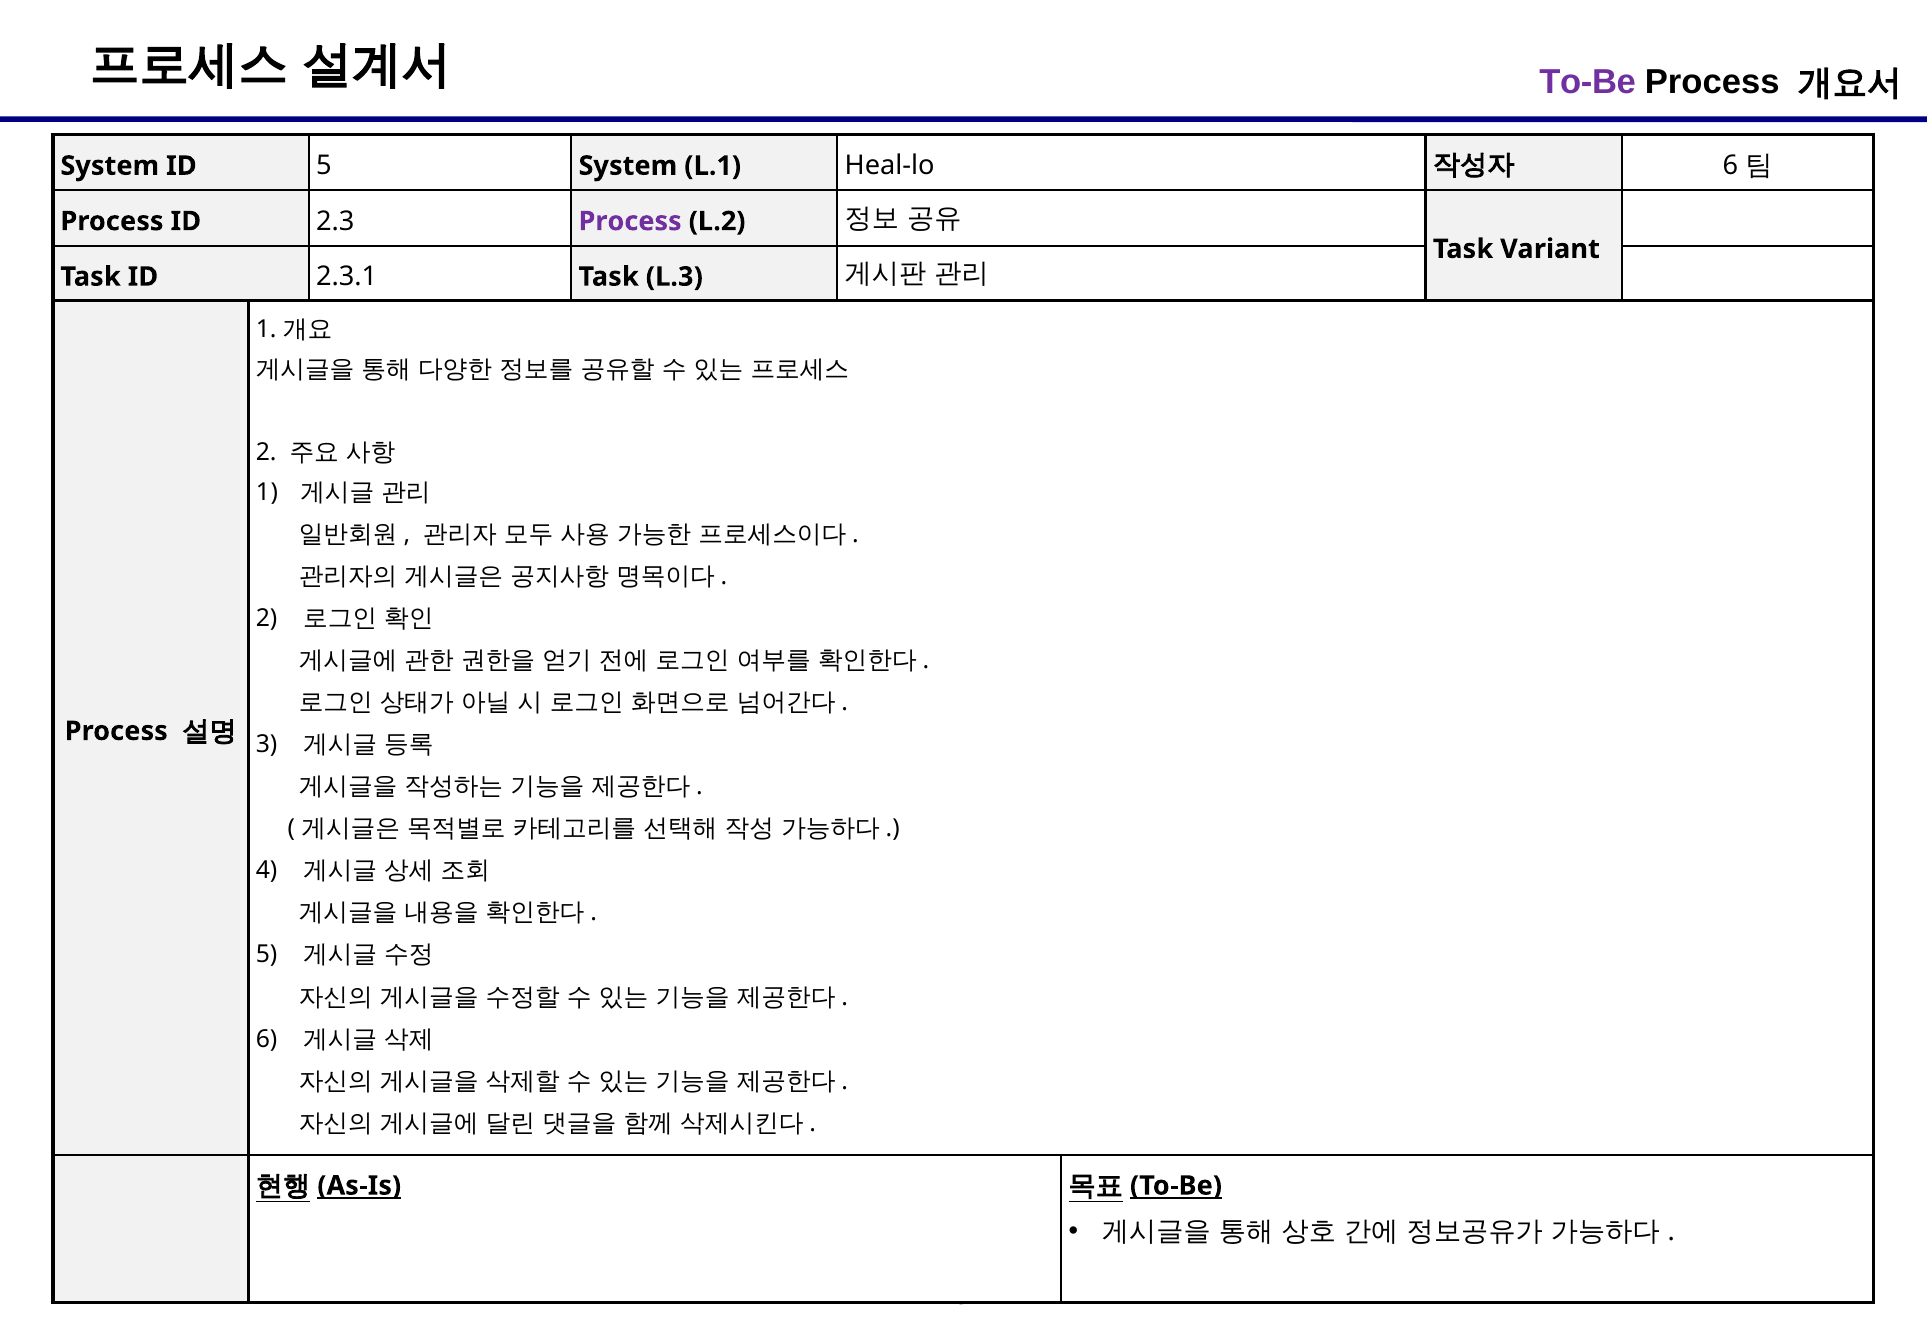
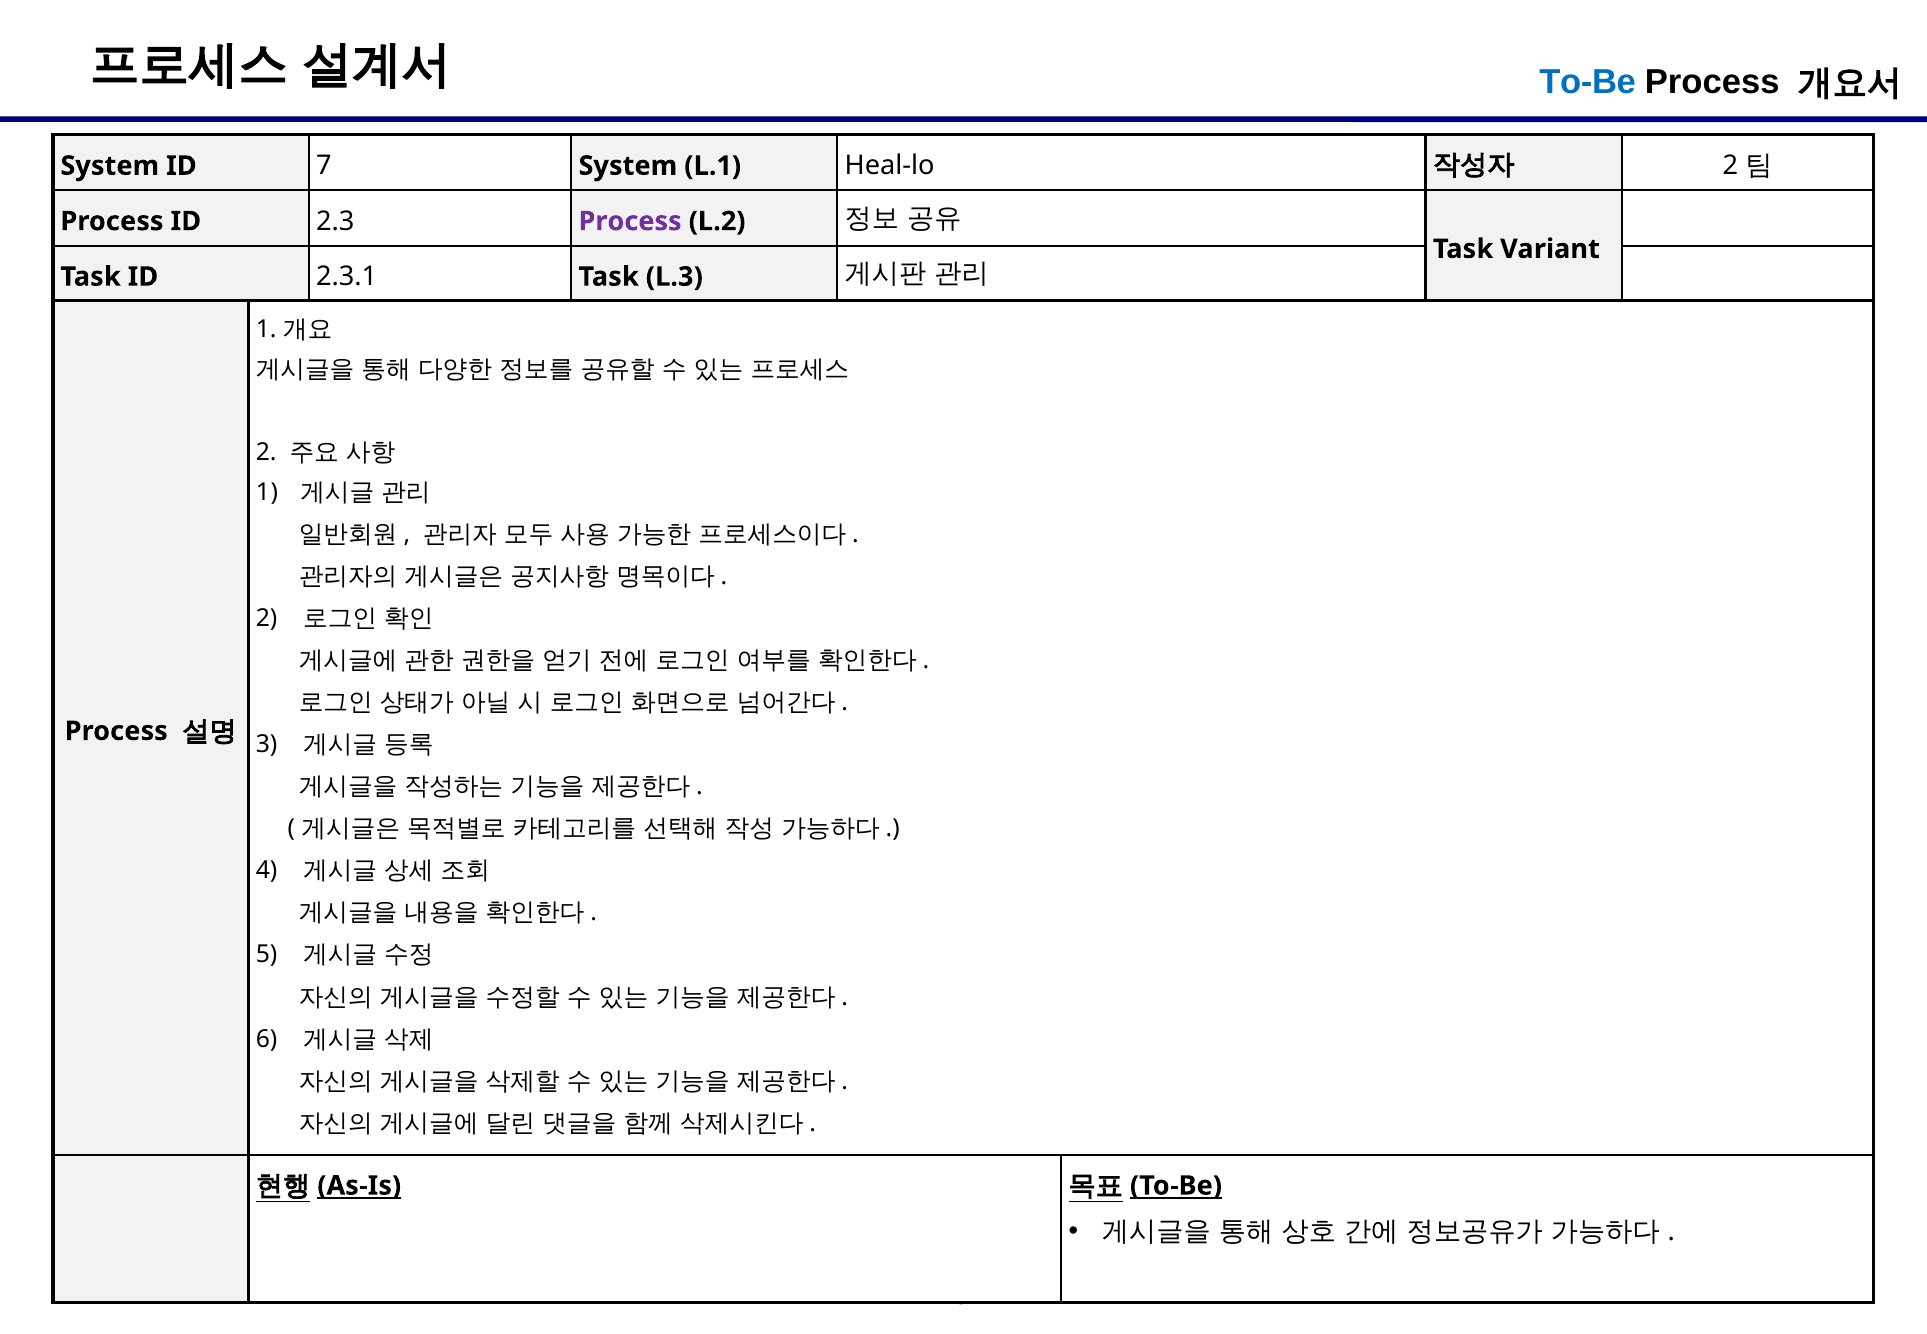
To-Be at (1588, 83) colour: purple -> blue
ID 5: 5 -> 7
6 at (1730, 166): 6 -> 2
